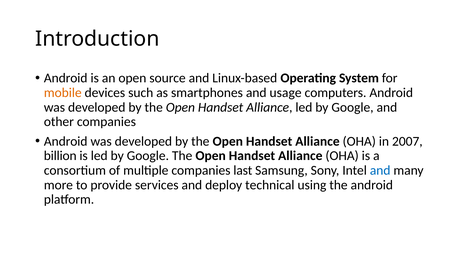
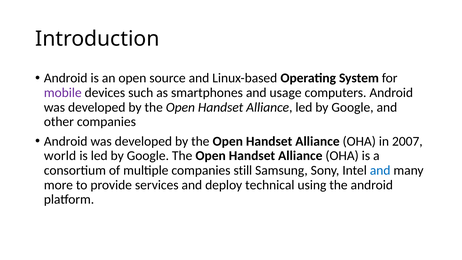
mobile colour: orange -> purple
billion: billion -> world
last: last -> still
